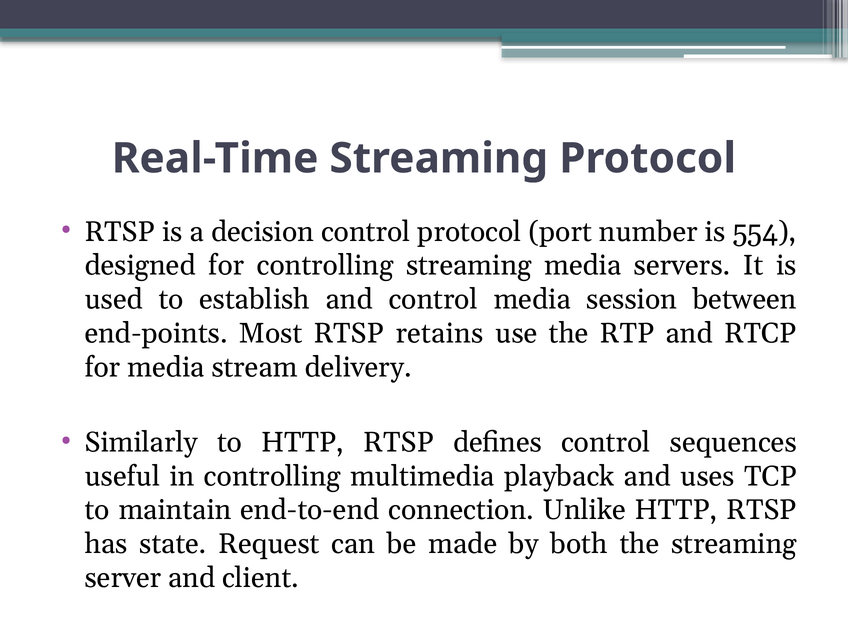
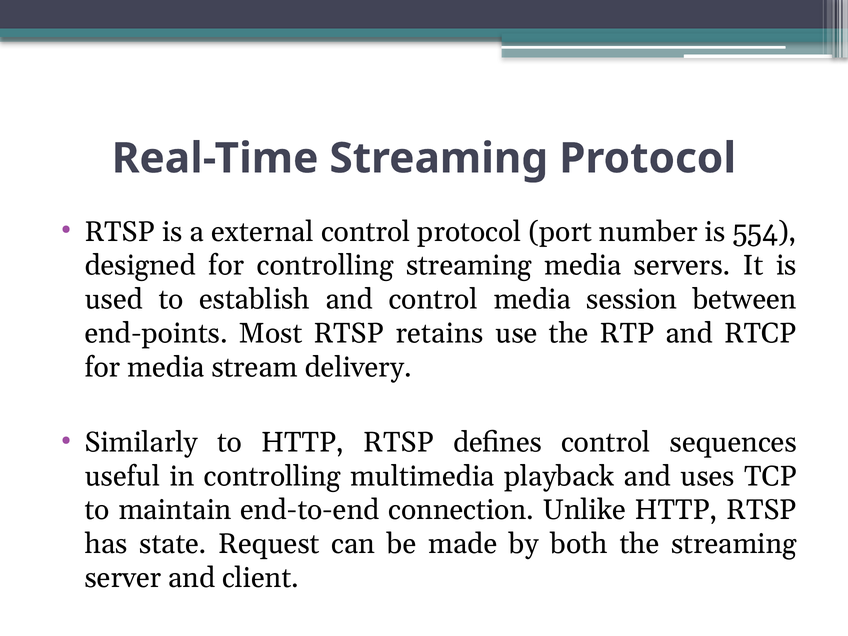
decision: decision -> external
